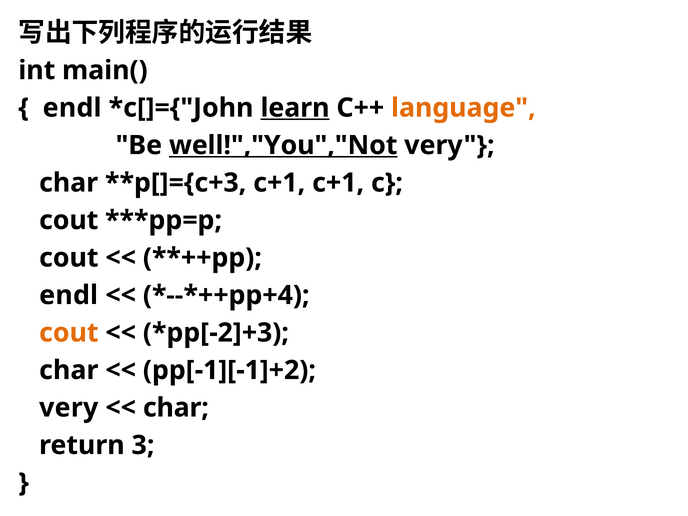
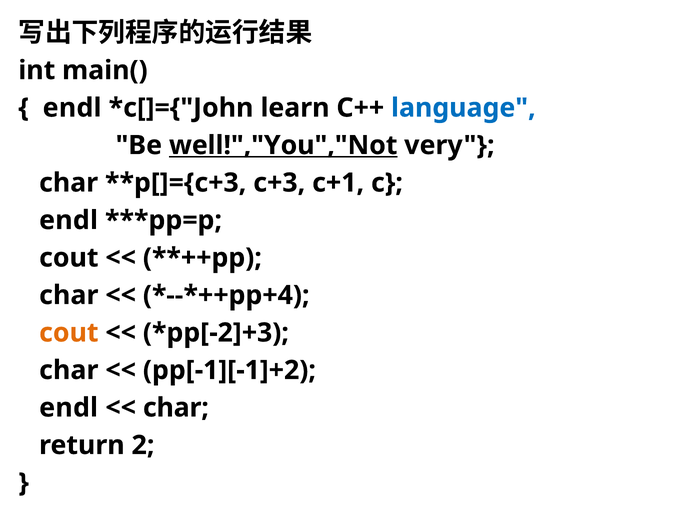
learn underline: present -> none
language colour: orange -> blue
c+1 at (279, 183): c+1 -> c+3
cout at (69, 220): cout -> endl
endl at (69, 295): endl -> char
very at (69, 408): very -> endl
3: 3 -> 2
